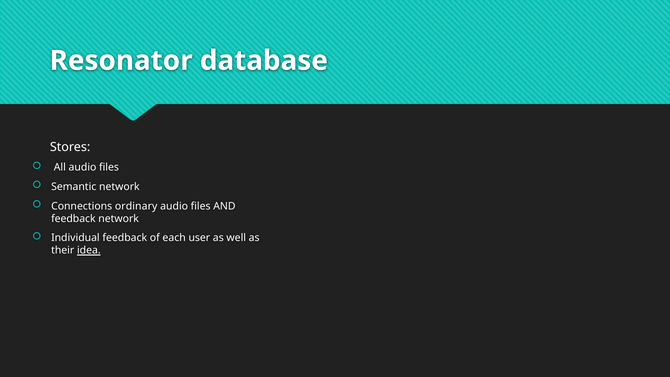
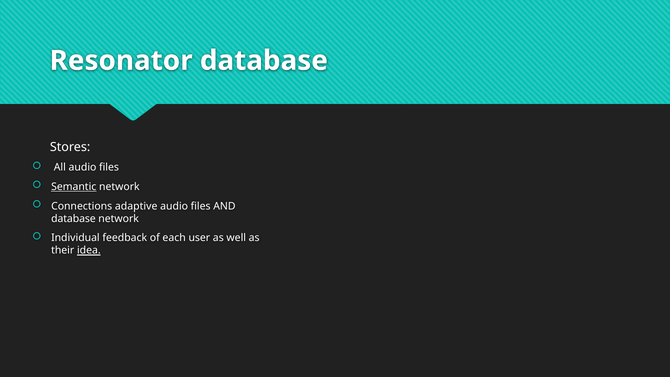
Semantic underline: none -> present
ordinary: ordinary -> adaptive
feedback at (73, 219): feedback -> database
